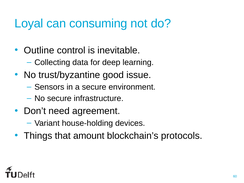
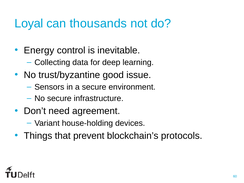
consuming: consuming -> thousands
Outline: Outline -> Energy
amount: amount -> prevent
